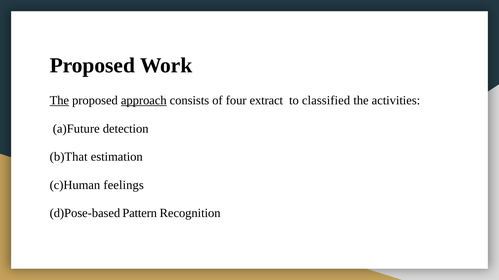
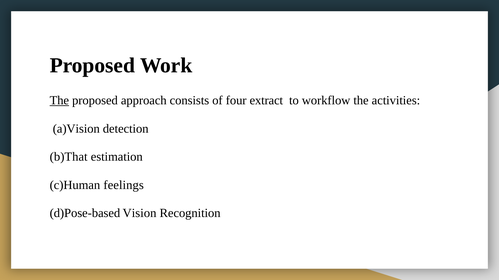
approach underline: present -> none
classified: classified -> workflow
a)Future: a)Future -> a)Vision
Pattern: Pattern -> Vision
